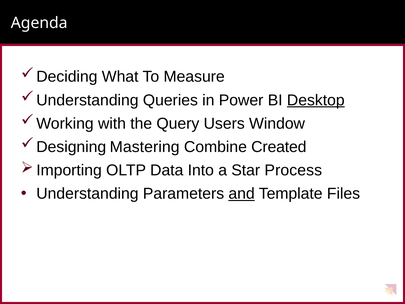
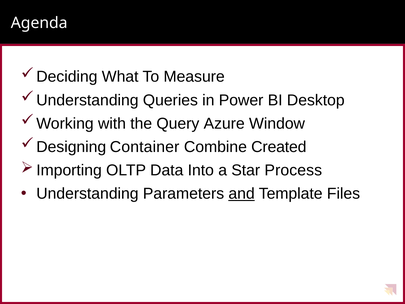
Desktop underline: present -> none
Users: Users -> Azure
Mastering: Mastering -> Container
